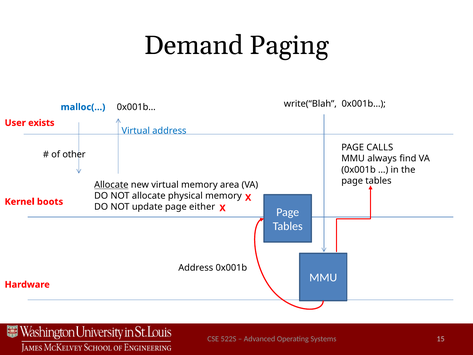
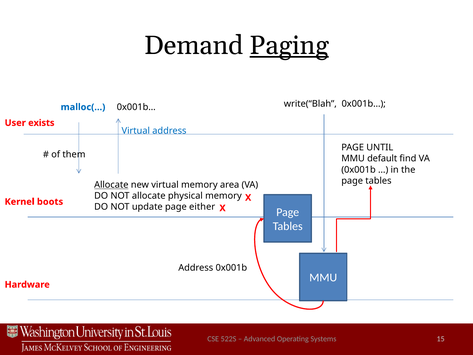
Paging underline: none -> present
CALLS: CALLS -> UNTIL
other: other -> them
always: always -> default
